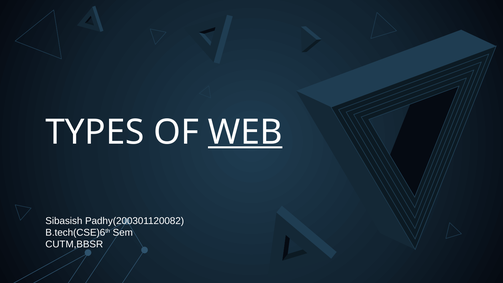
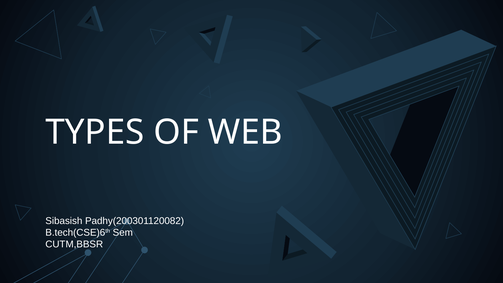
WEB underline: present -> none
